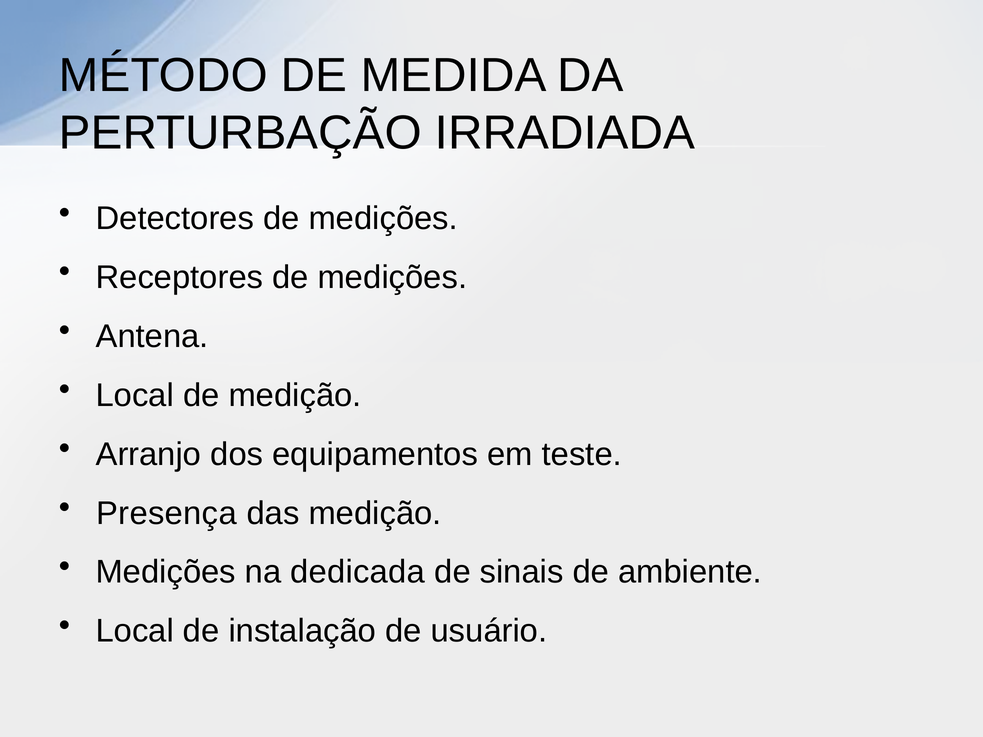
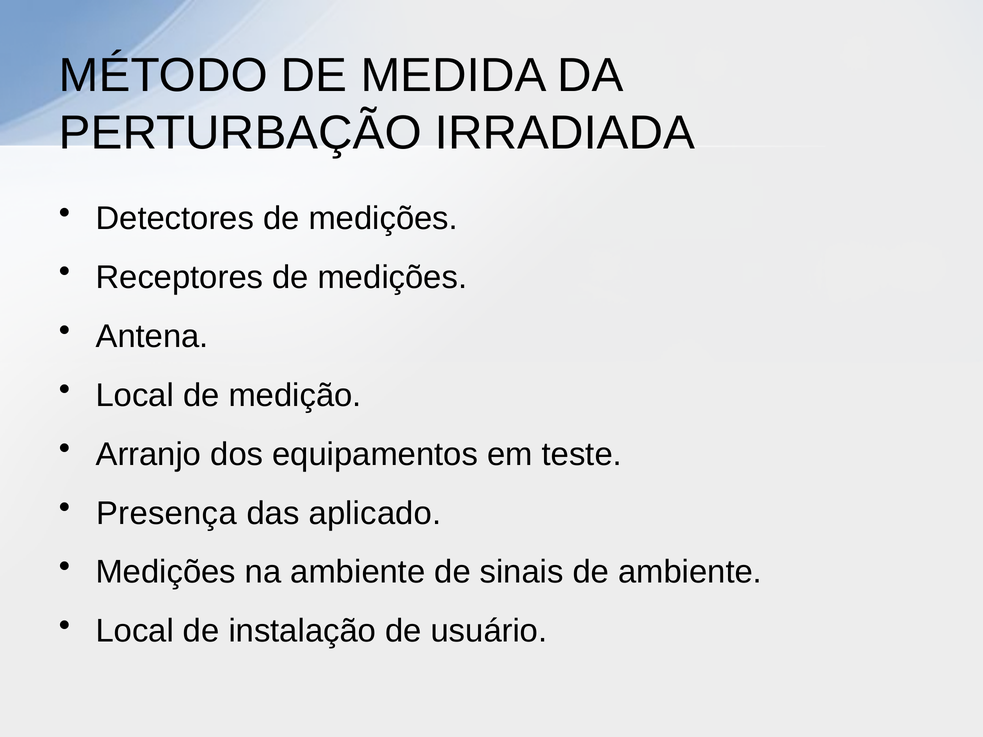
das medição: medição -> aplicado
na dedicada: dedicada -> ambiente
